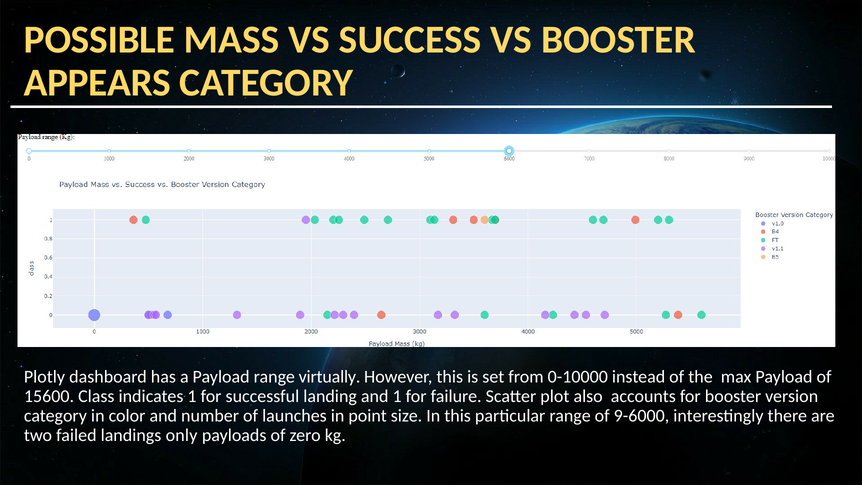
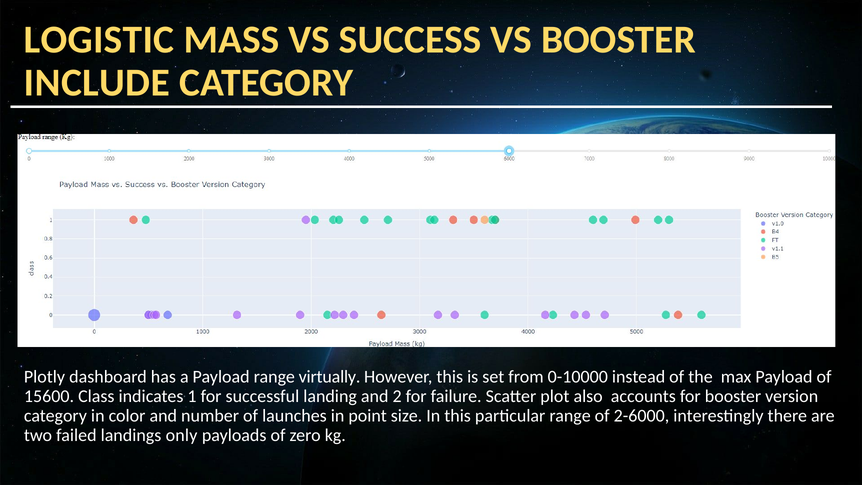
POSSIBLE: POSSIBLE -> LOGISTIC
APPEARS: APPEARS -> INCLUDE
and 1: 1 -> 2
9-6000: 9-6000 -> 2-6000
